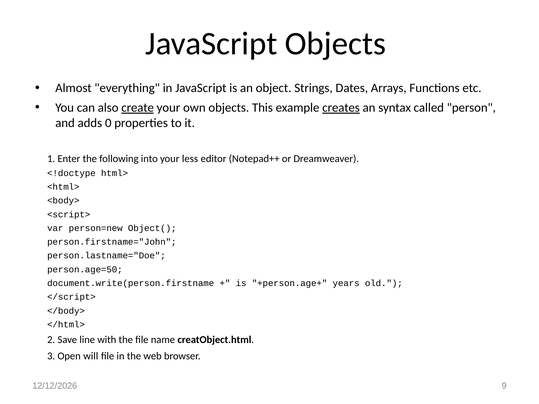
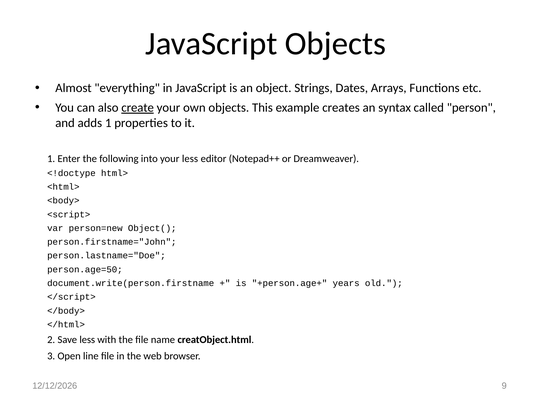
creates underline: present -> none
adds 0: 0 -> 1
Save line: line -> less
will: will -> line
